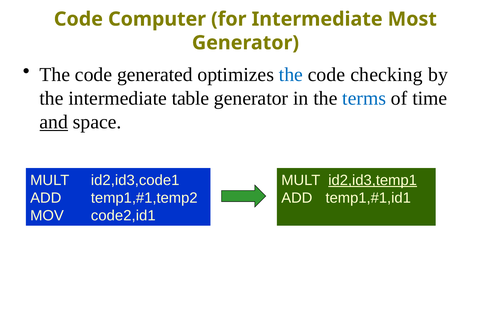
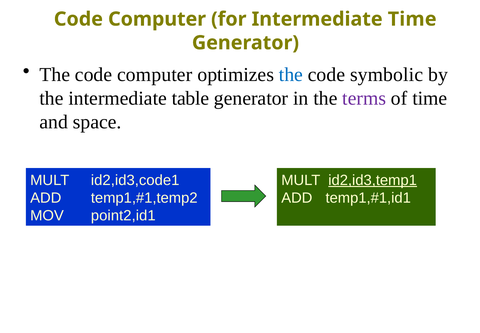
Intermediate Most: Most -> Time
The code generated: generated -> computer
checking: checking -> symbolic
terms colour: blue -> purple
and underline: present -> none
code2,id1: code2,id1 -> point2,id1
